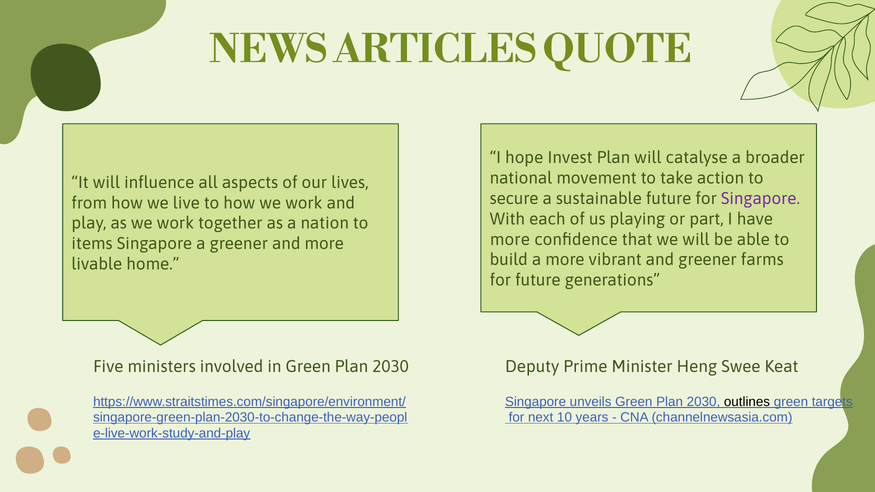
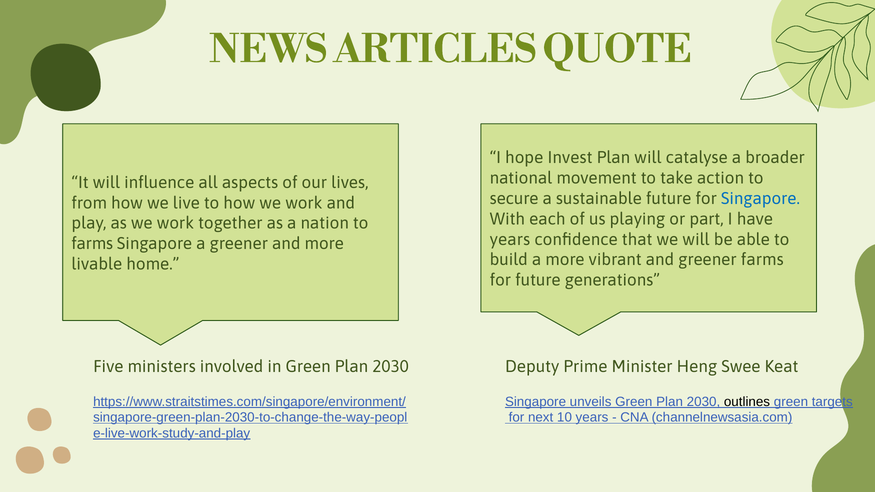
Singapore at (760, 199) colour: purple -> blue
more at (510, 240): more -> years
items at (92, 244): items -> farms
